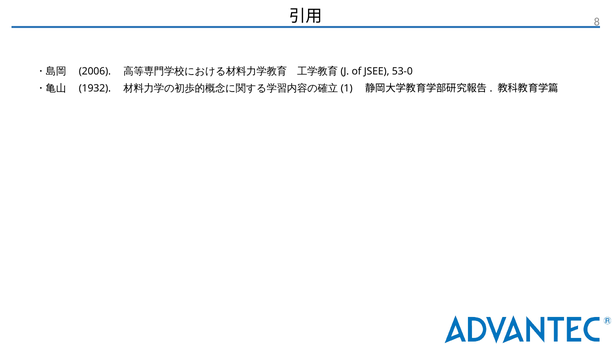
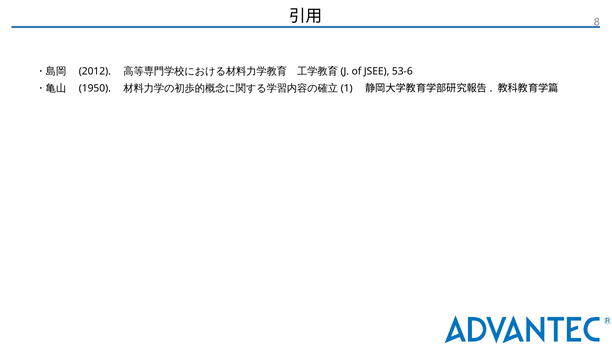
2006: 2006 -> 2012
53-0: 53-0 -> 53-6
1932: 1932 -> 1950
